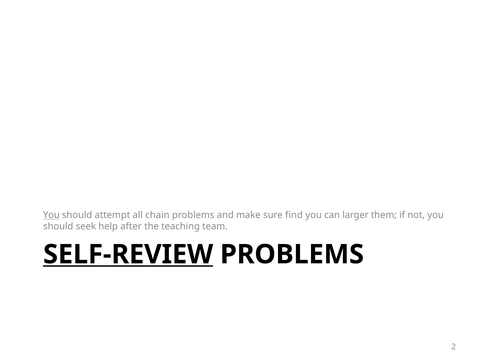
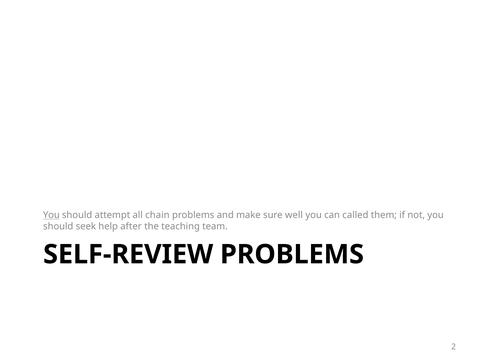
find: find -> well
larger: larger -> called
SELF-REVIEW underline: present -> none
